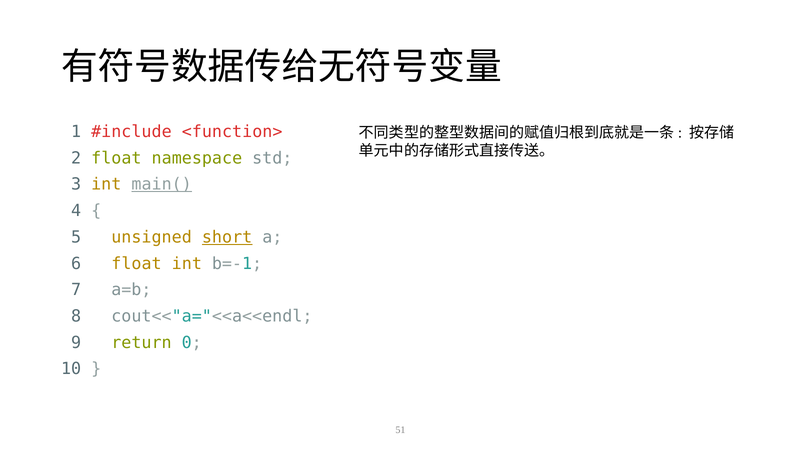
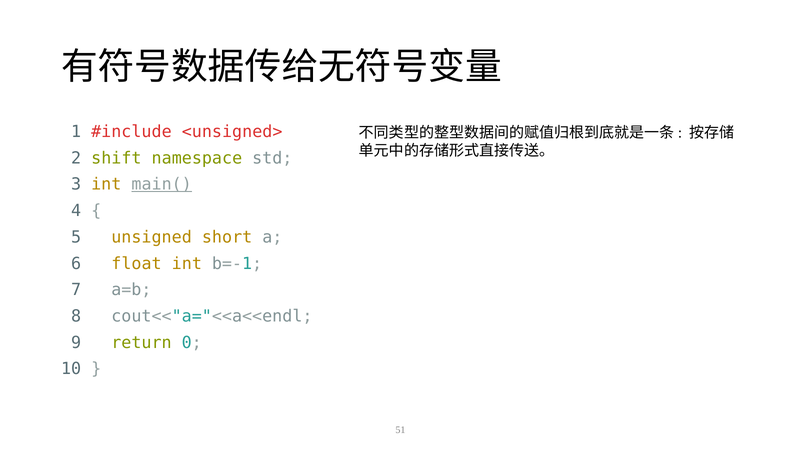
<function>: <function> -> <unsigned>
2 float: float -> shift
short underline: present -> none
